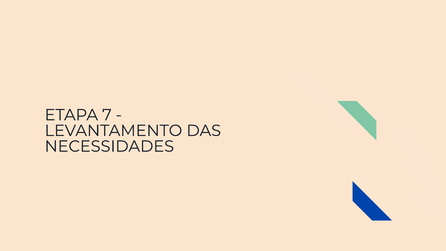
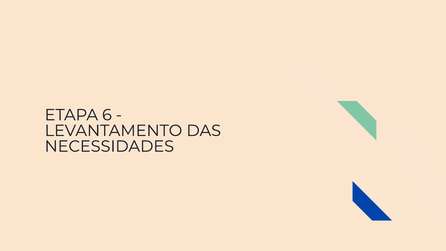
7: 7 -> 6
